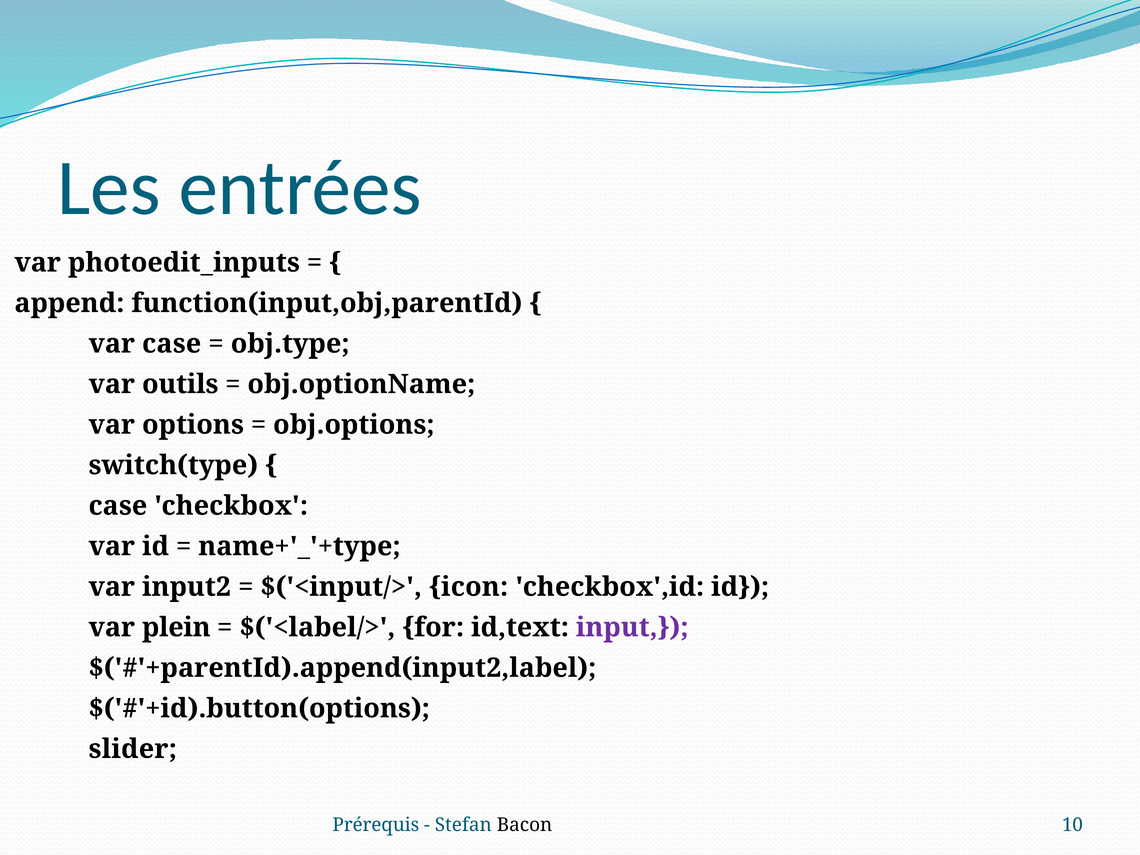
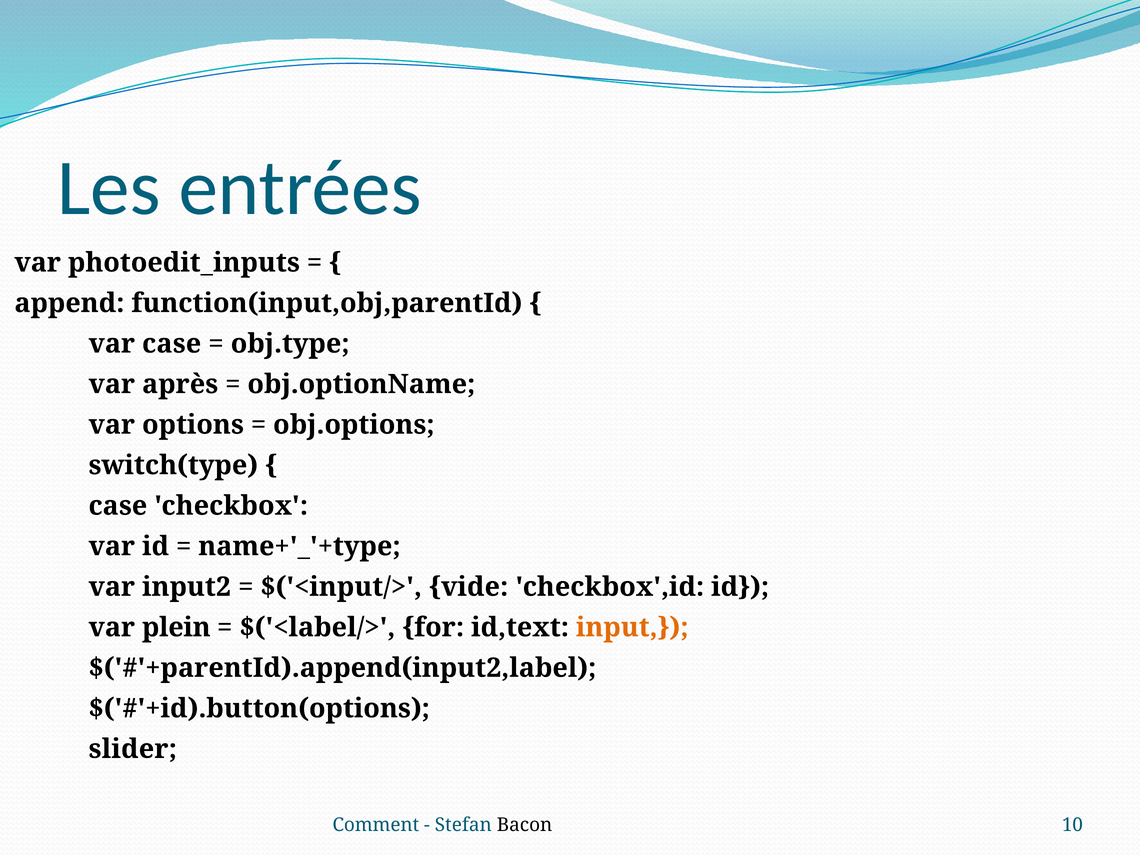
outils: outils -> après
icon: icon -> vide
input colour: purple -> orange
Prérequis: Prérequis -> Comment
